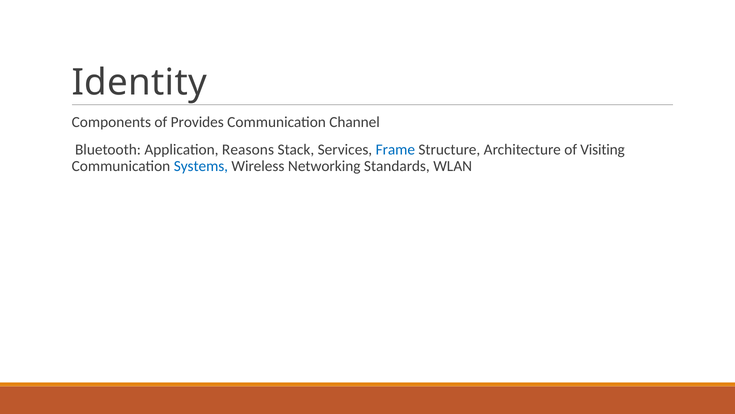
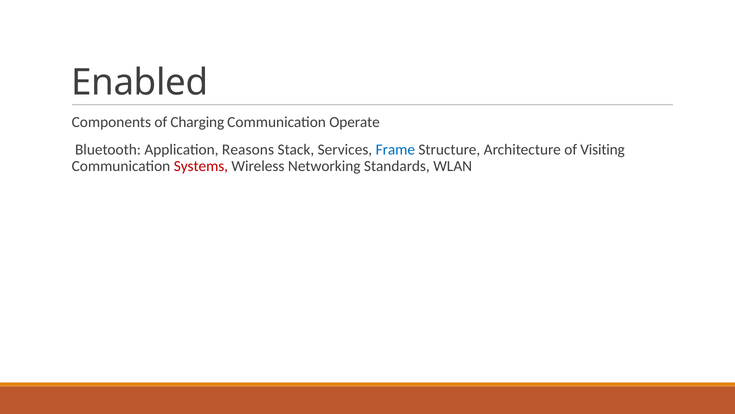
Identity: Identity -> Enabled
Provides: Provides -> Charging
Channel: Channel -> Operate
Systems colour: blue -> red
